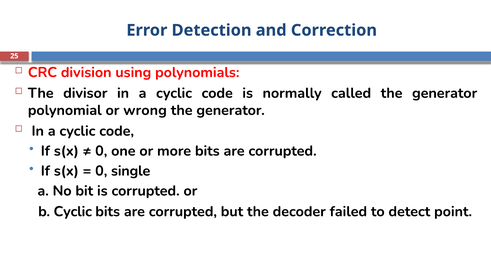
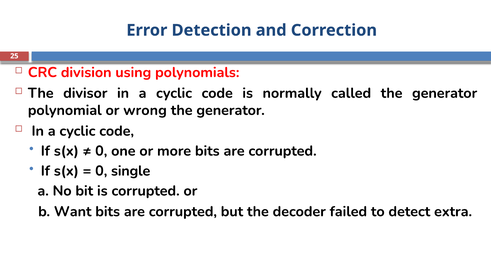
b Cyclic: Cyclic -> Want
point: point -> extra
